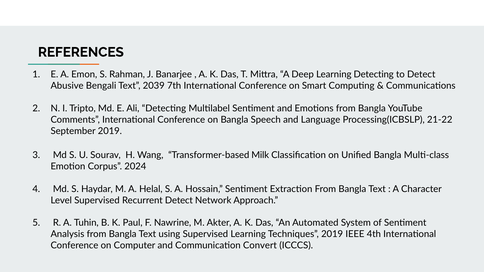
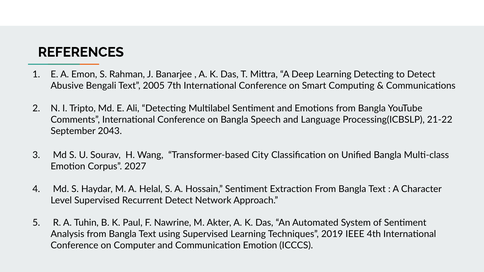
2039: 2039 -> 2005
September 2019: 2019 -> 2043
Milk: Milk -> City
2024: 2024 -> 2027
Communication Convert: Convert -> Emotion
